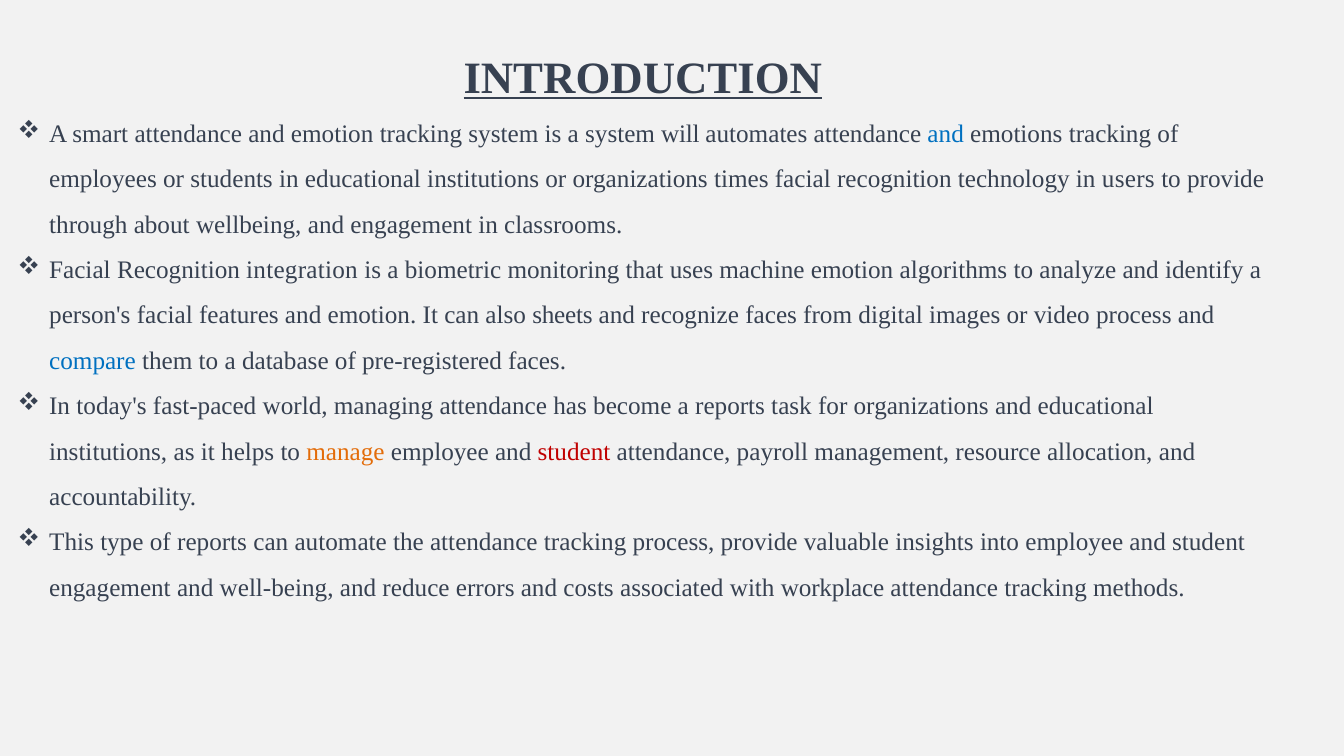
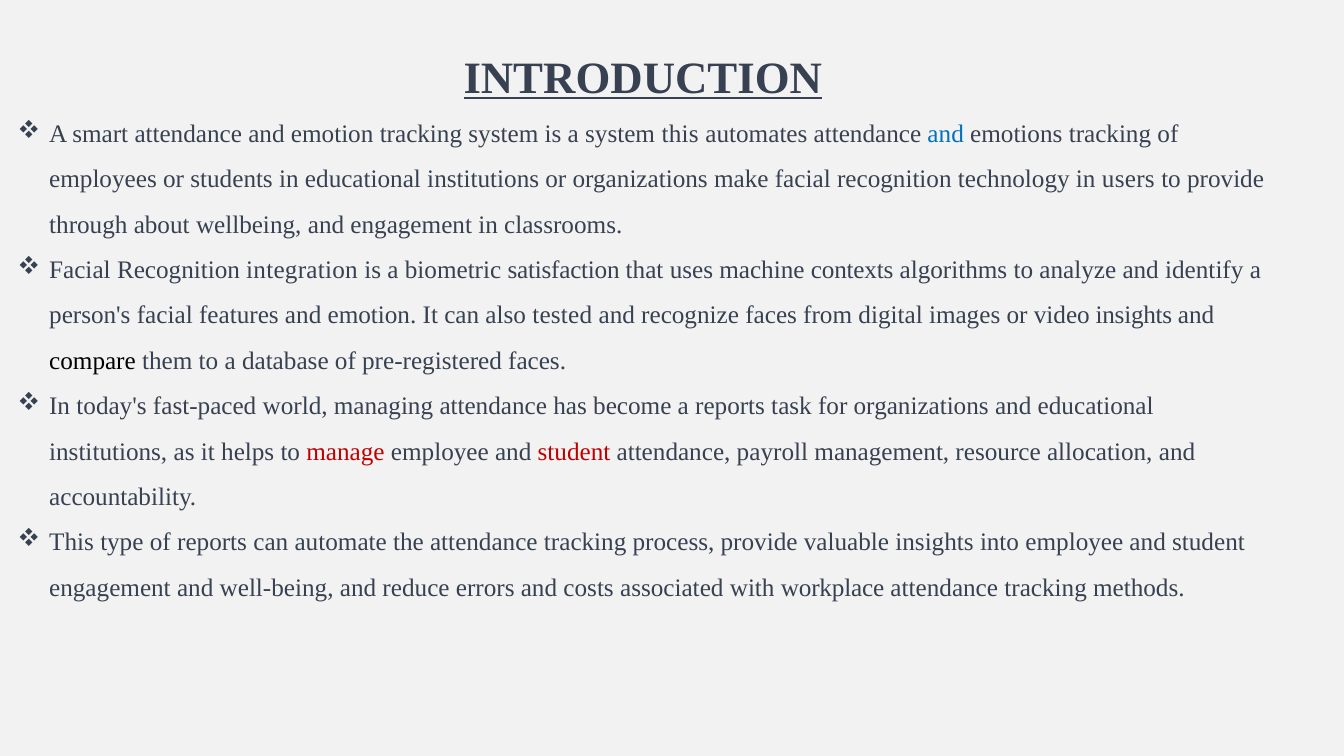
system will: will -> this
times: times -> make
monitoring: monitoring -> satisfaction
machine emotion: emotion -> contexts
sheets: sheets -> tested
video process: process -> insights
compare colour: blue -> black
manage colour: orange -> red
